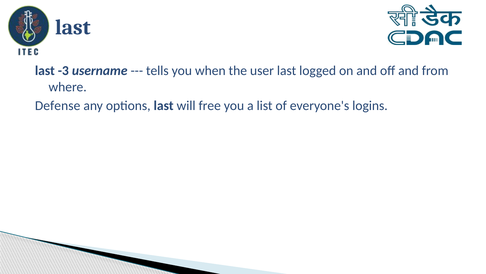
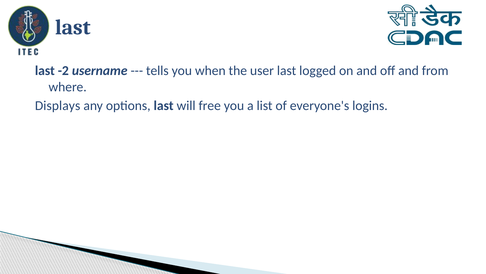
-3: -3 -> -2
Defense: Defense -> Displays
